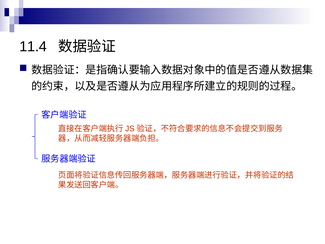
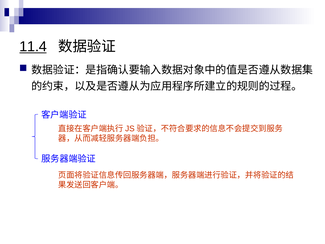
11.4 underline: none -> present
